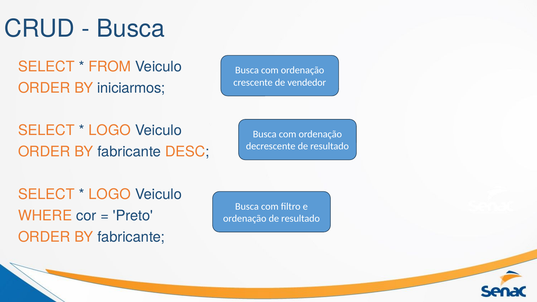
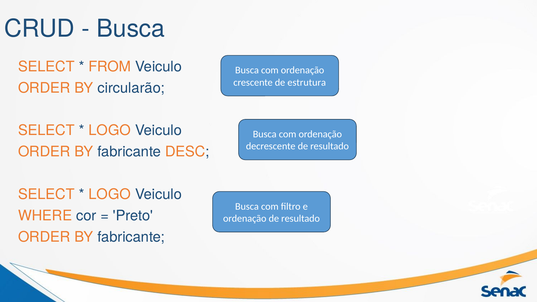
vendedor: vendedor -> estrutura
iniciarmos: iniciarmos -> circularão
